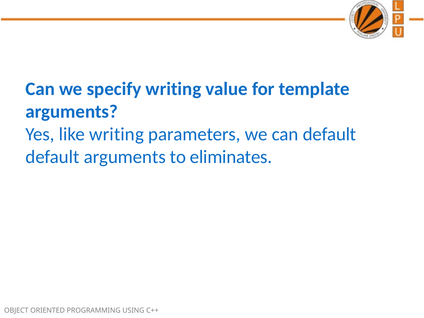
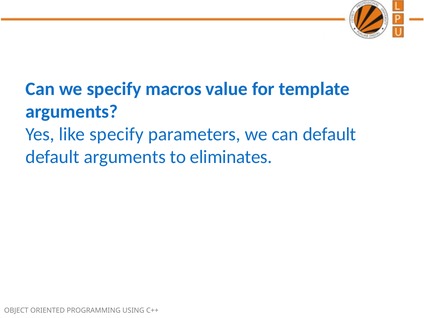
specify writing: writing -> macros
like writing: writing -> specify
